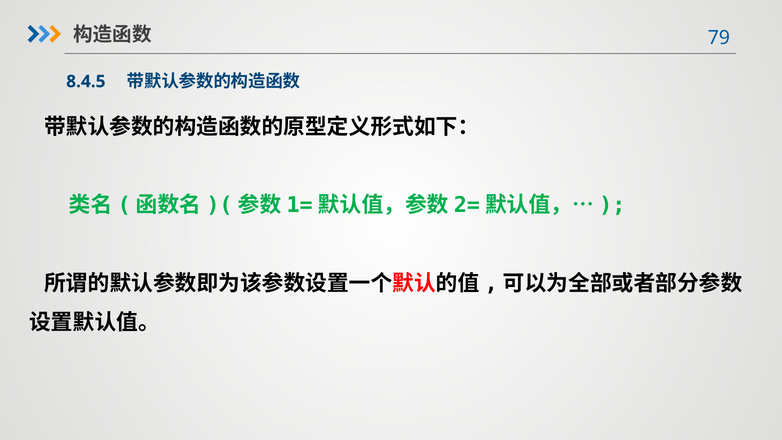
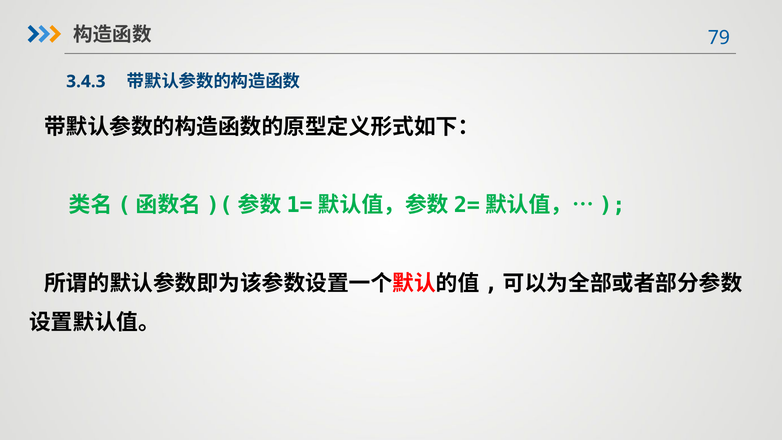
8.4.5: 8.4.5 -> 3.4.3
